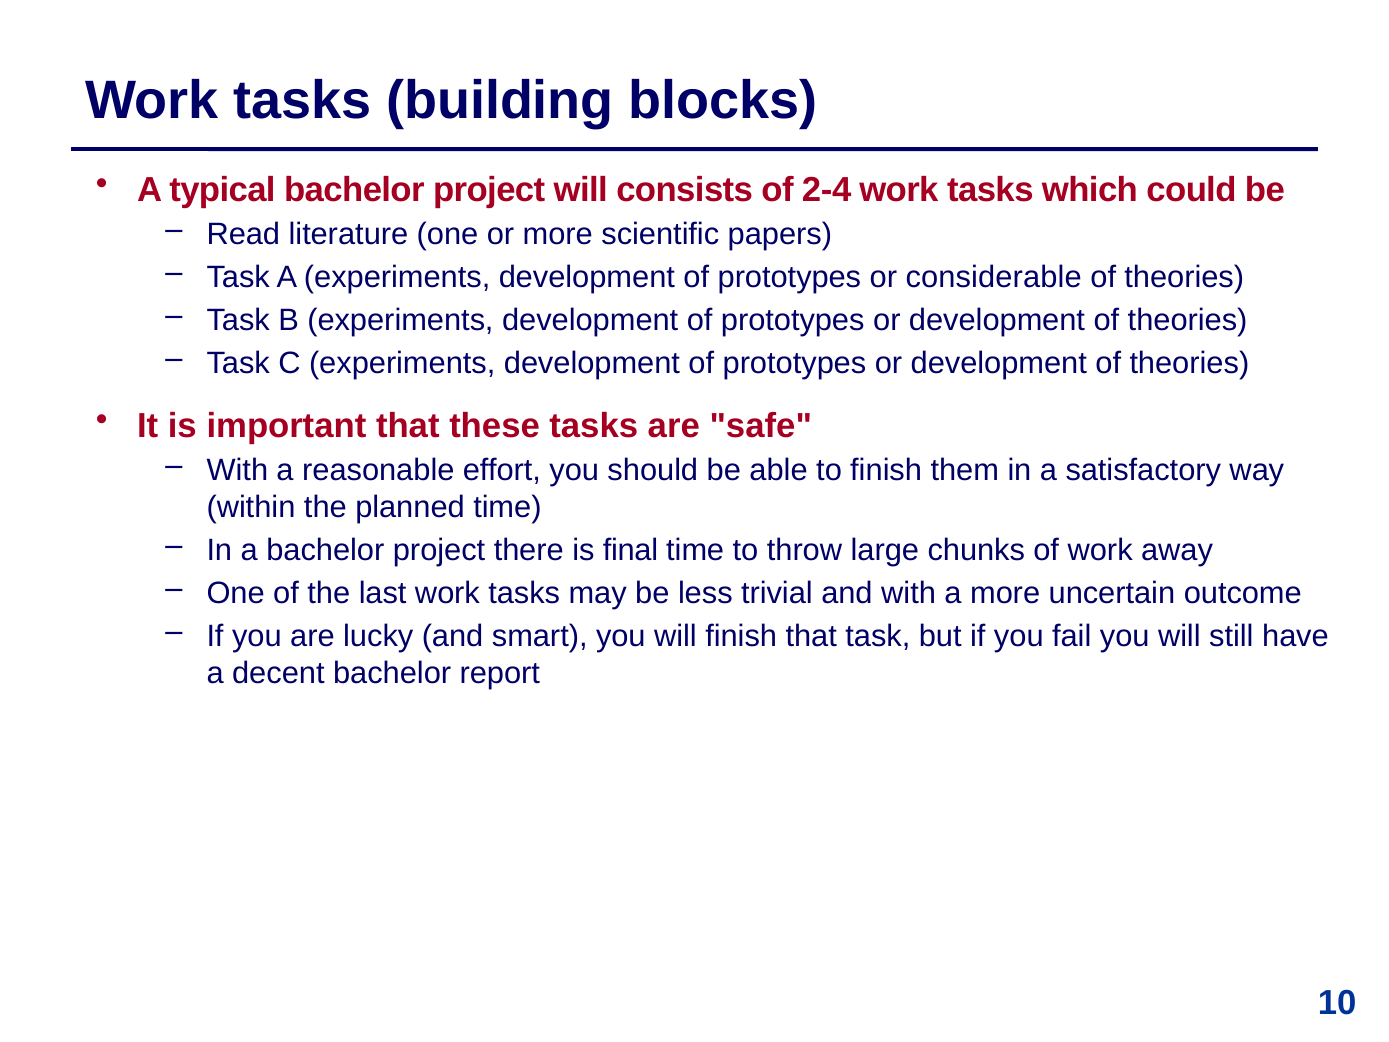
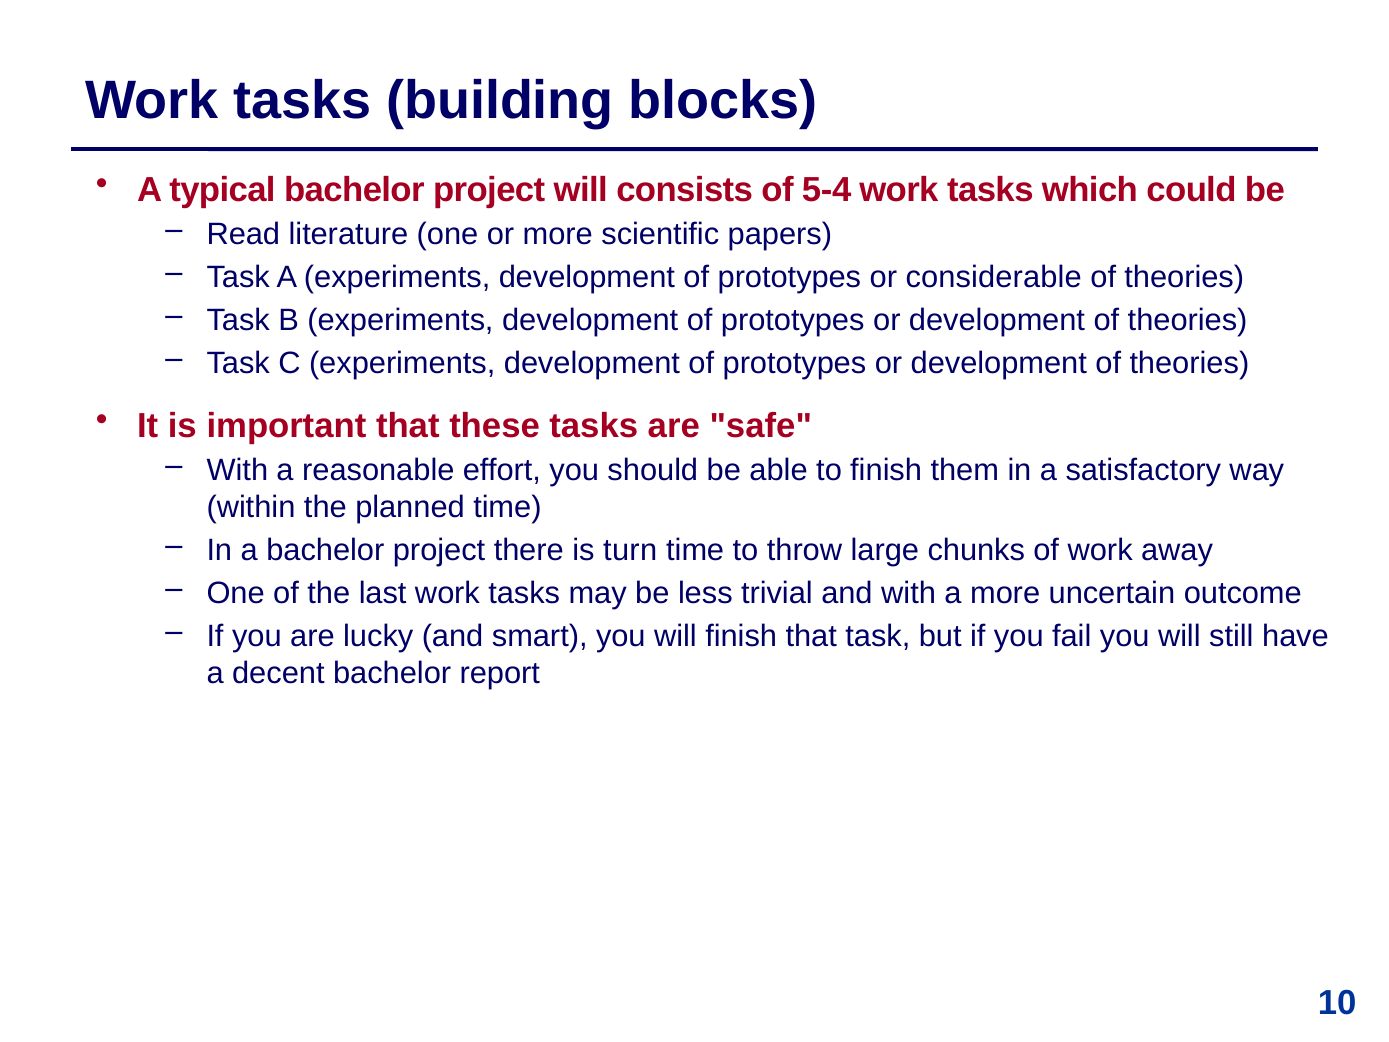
2-4: 2-4 -> 5-4
final: final -> turn
